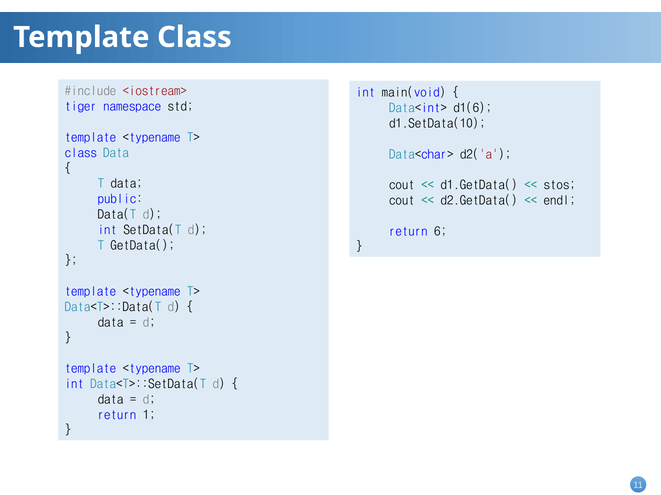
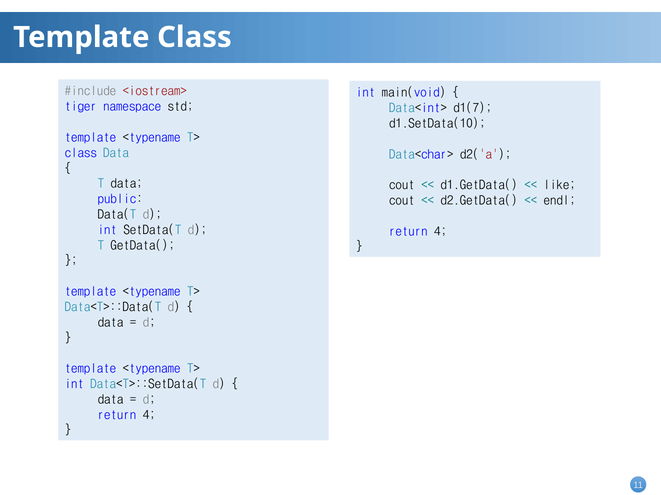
d1(6: d1(6 -> d1(7
stos: stos -> like
6 at (441, 232): 6 -> 4
1 at (149, 415): 1 -> 4
